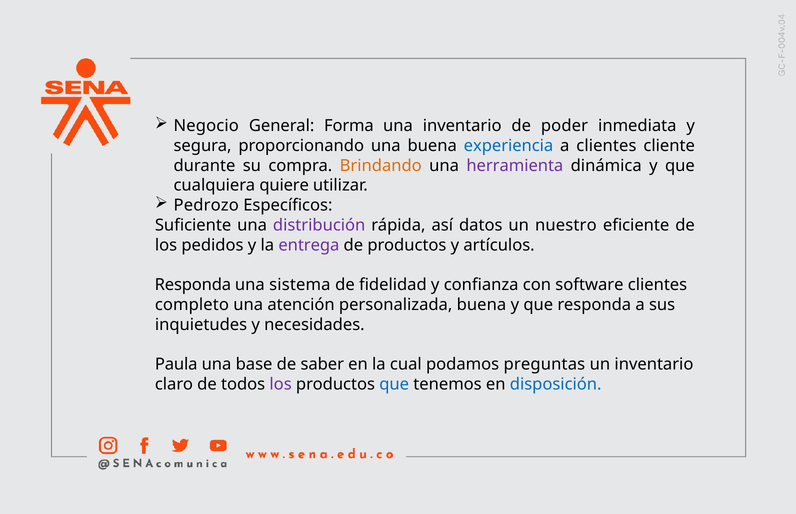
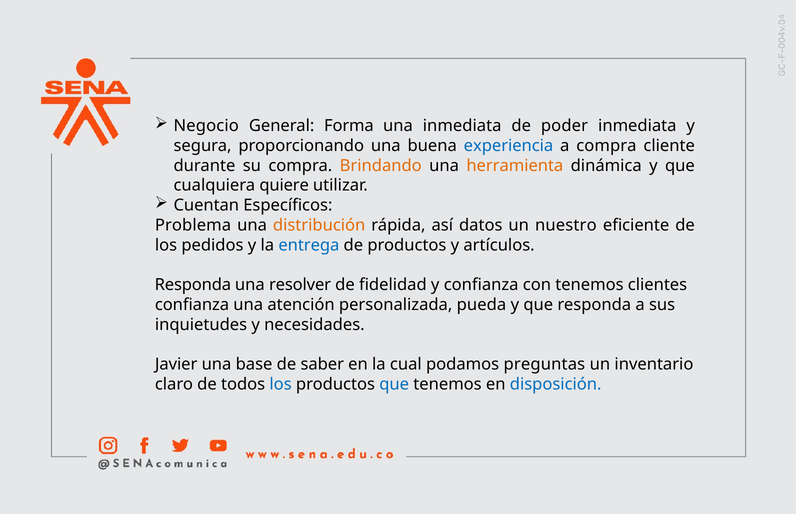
una inventario: inventario -> inmediata
a clientes: clientes -> compra
herramienta colour: purple -> orange
Pedrozo: Pedrozo -> Cuentan
Suficiente: Suficiente -> Problema
distribución colour: purple -> orange
entrega colour: purple -> blue
sistema: sistema -> resolver
con software: software -> tenemos
completo at (192, 305): completo -> confianza
personalizada buena: buena -> pueda
Paula: Paula -> Javier
los at (281, 384) colour: purple -> blue
